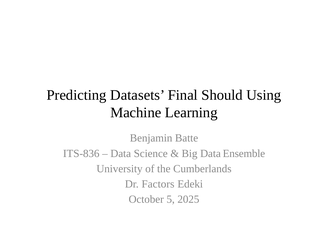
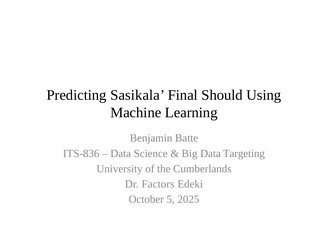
Datasets: Datasets -> Sasikala
Ensemble: Ensemble -> Targeting
